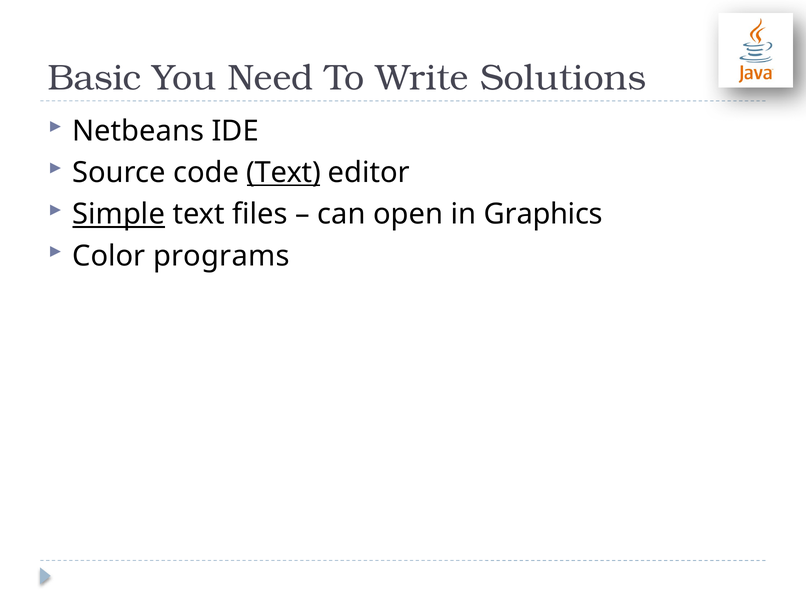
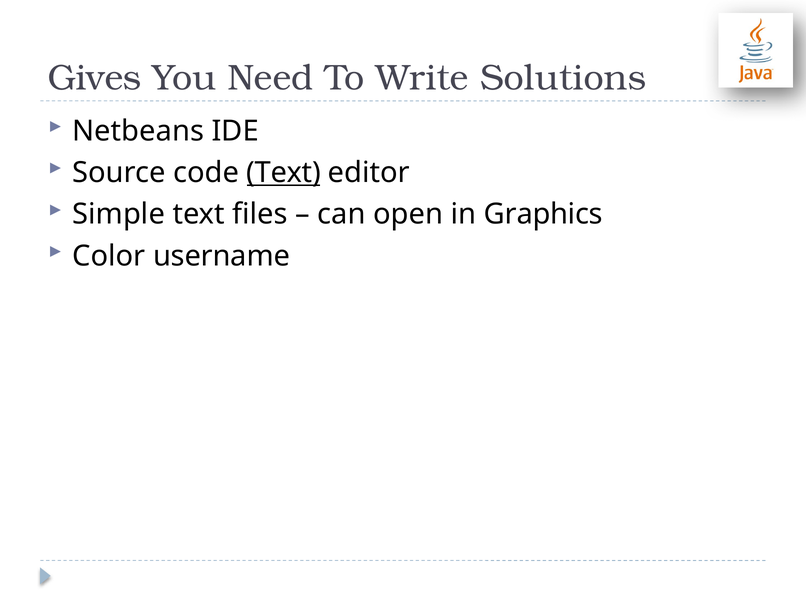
Basic: Basic -> Gives
Simple underline: present -> none
programs: programs -> username
